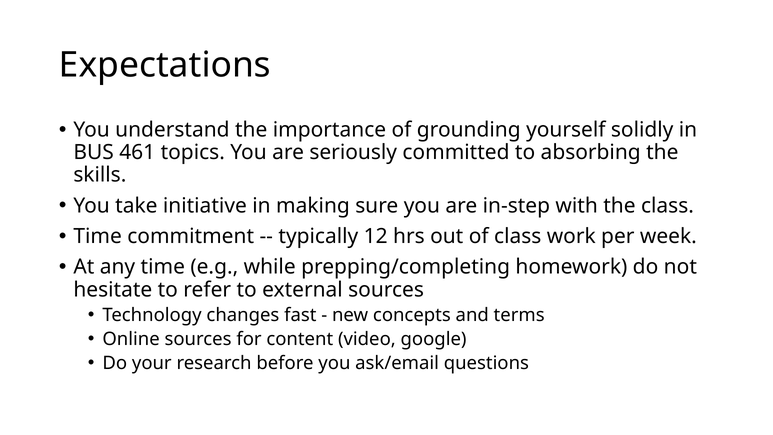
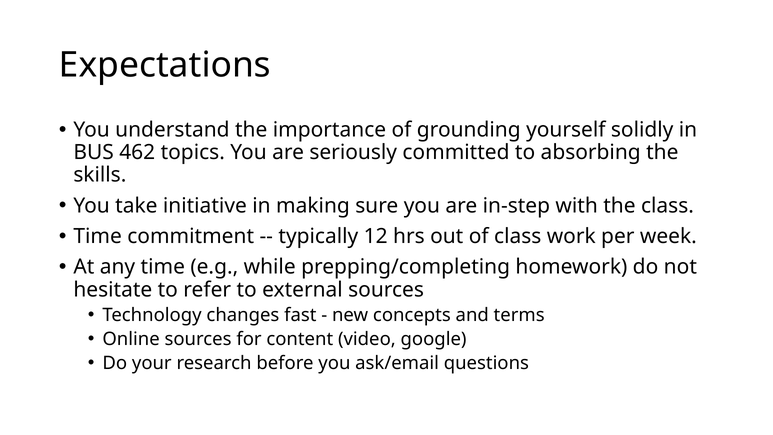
461: 461 -> 462
